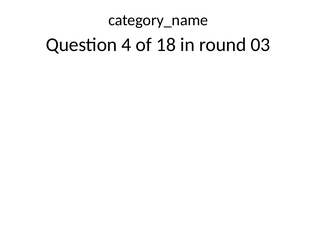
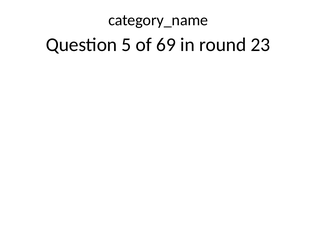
4: 4 -> 5
18: 18 -> 69
03: 03 -> 23
